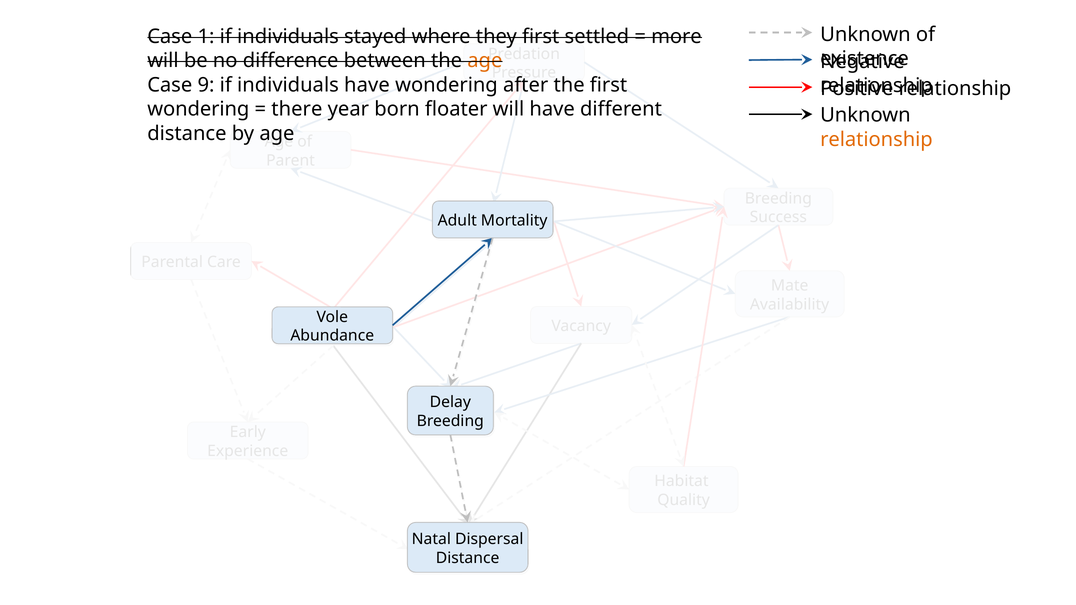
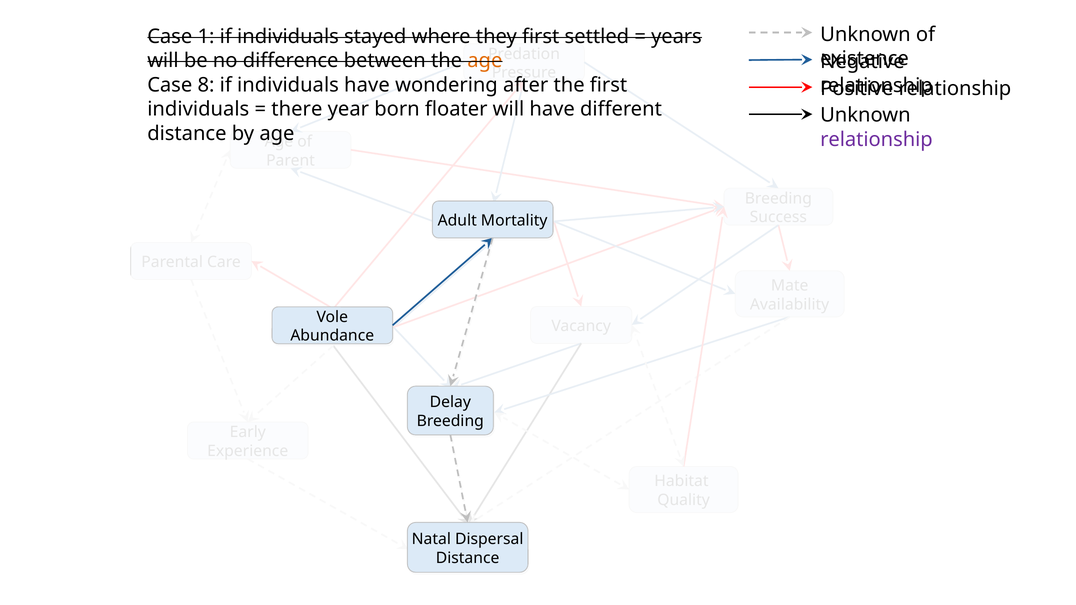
more: more -> years
9: 9 -> 8
wondering at (198, 109): wondering -> individuals
relationship at (876, 140) colour: orange -> purple
